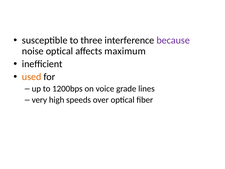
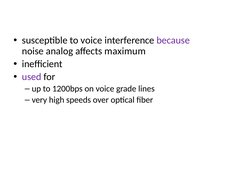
to three: three -> voice
noise optical: optical -> analog
used colour: orange -> purple
